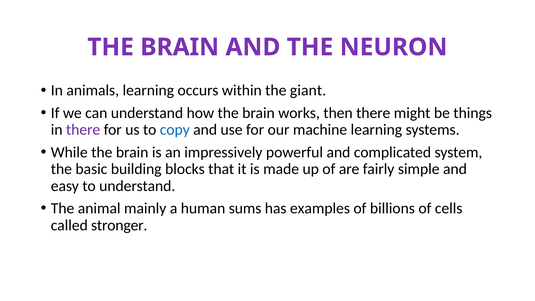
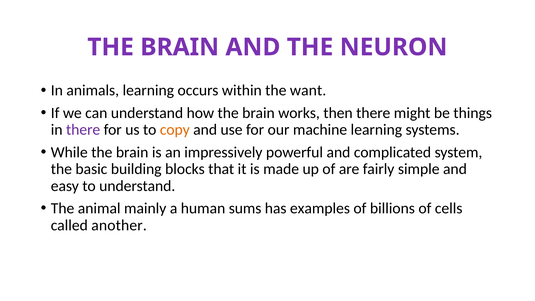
giant: giant -> want
copy colour: blue -> orange
stronger: stronger -> another
